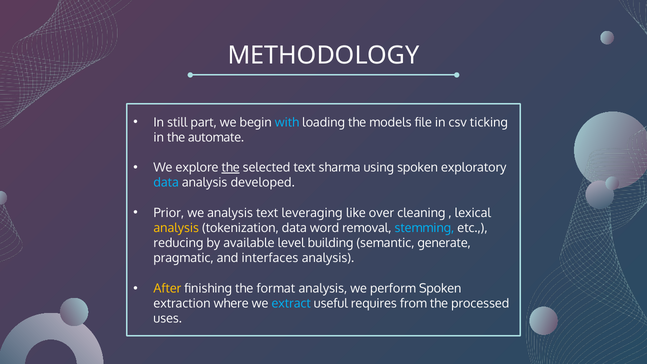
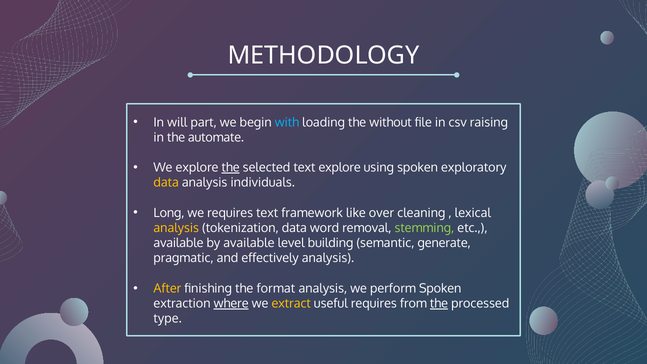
still: still -> will
models: models -> without
ticking: ticking -> raising
text sharma: sharma -> explore
data at (166, 183) colour: light blue -> yellow
developed: developed -> individuals
Prior: Prior -> Long
we analysis: analysis -> requires
leveraging: leveraging -> framework
stemming colour: light blue -> light green
reducing at (178, 243): reducing -> available
interfaces: interfaces -> effectively
where underline: none -> present
extract colour: light blue -> yellow
the at (439, 304) underline: none -> present
uses: uses -> type
